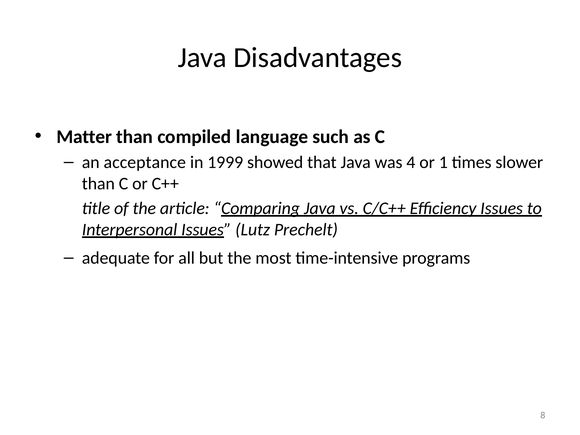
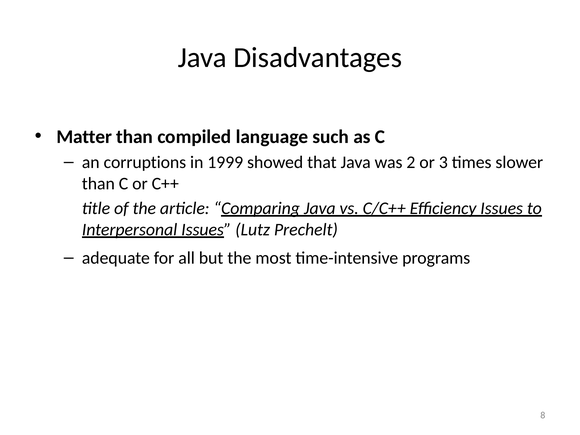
acceptance: acceptance -> corruptions
4: 4 -> 2
1: 1 -> 3
